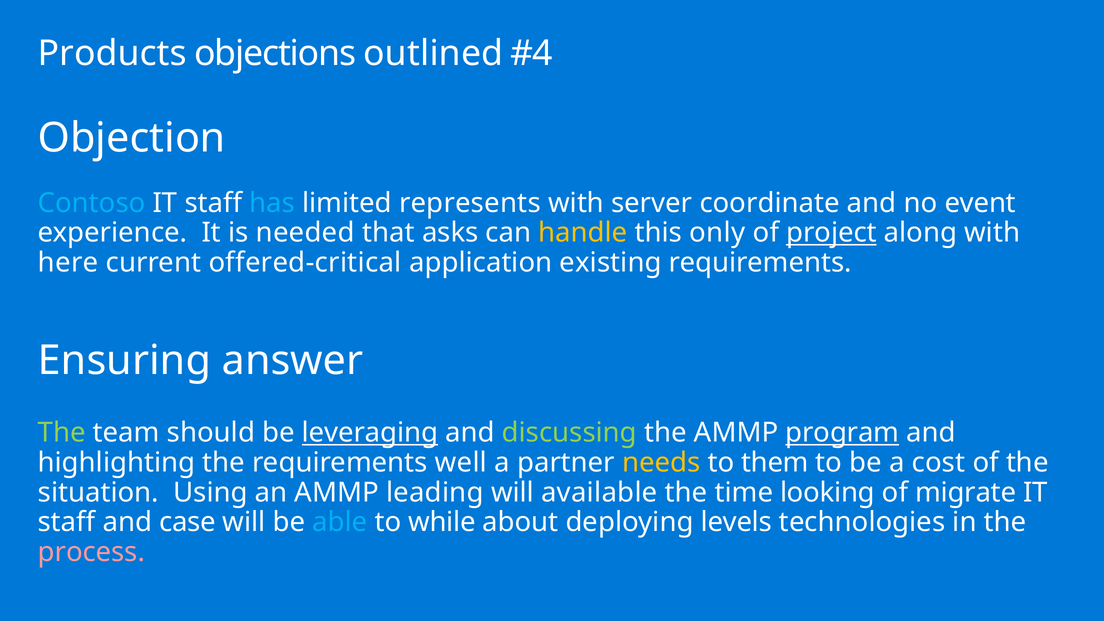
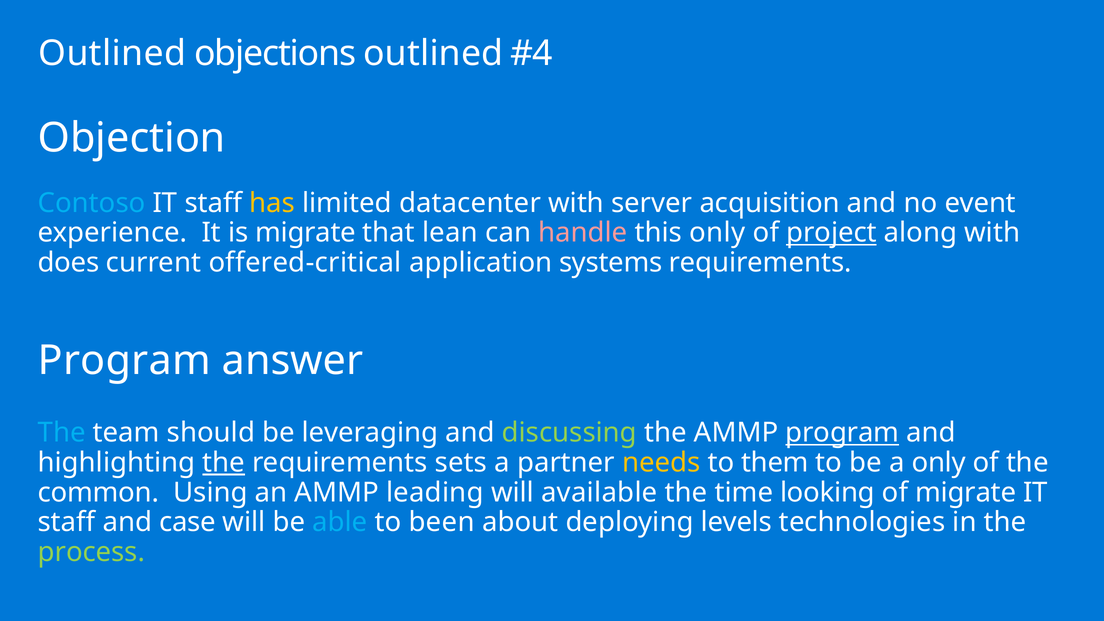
Products at (112, 54): Products -> Outlined
has colour: light blue -> yellow
represents: represents -> datacenter
coordinate: coordinate -> acquisition
is needed: needed -> migrate
asks: asks -> lean
handle colour: yellow -> pink
here: here -> does
existing: existing -> systems
Ensuring at (124, 360): Ensuring -> Program
The at (62, 433) colour: light green -> light blue
leveraging underline: present -> none
the at (224, 463) underline: none -> present
well: well -> sets
a cost: cost -> only
situation: situation -> common
while: while -> been
process colour: pink -> light green
